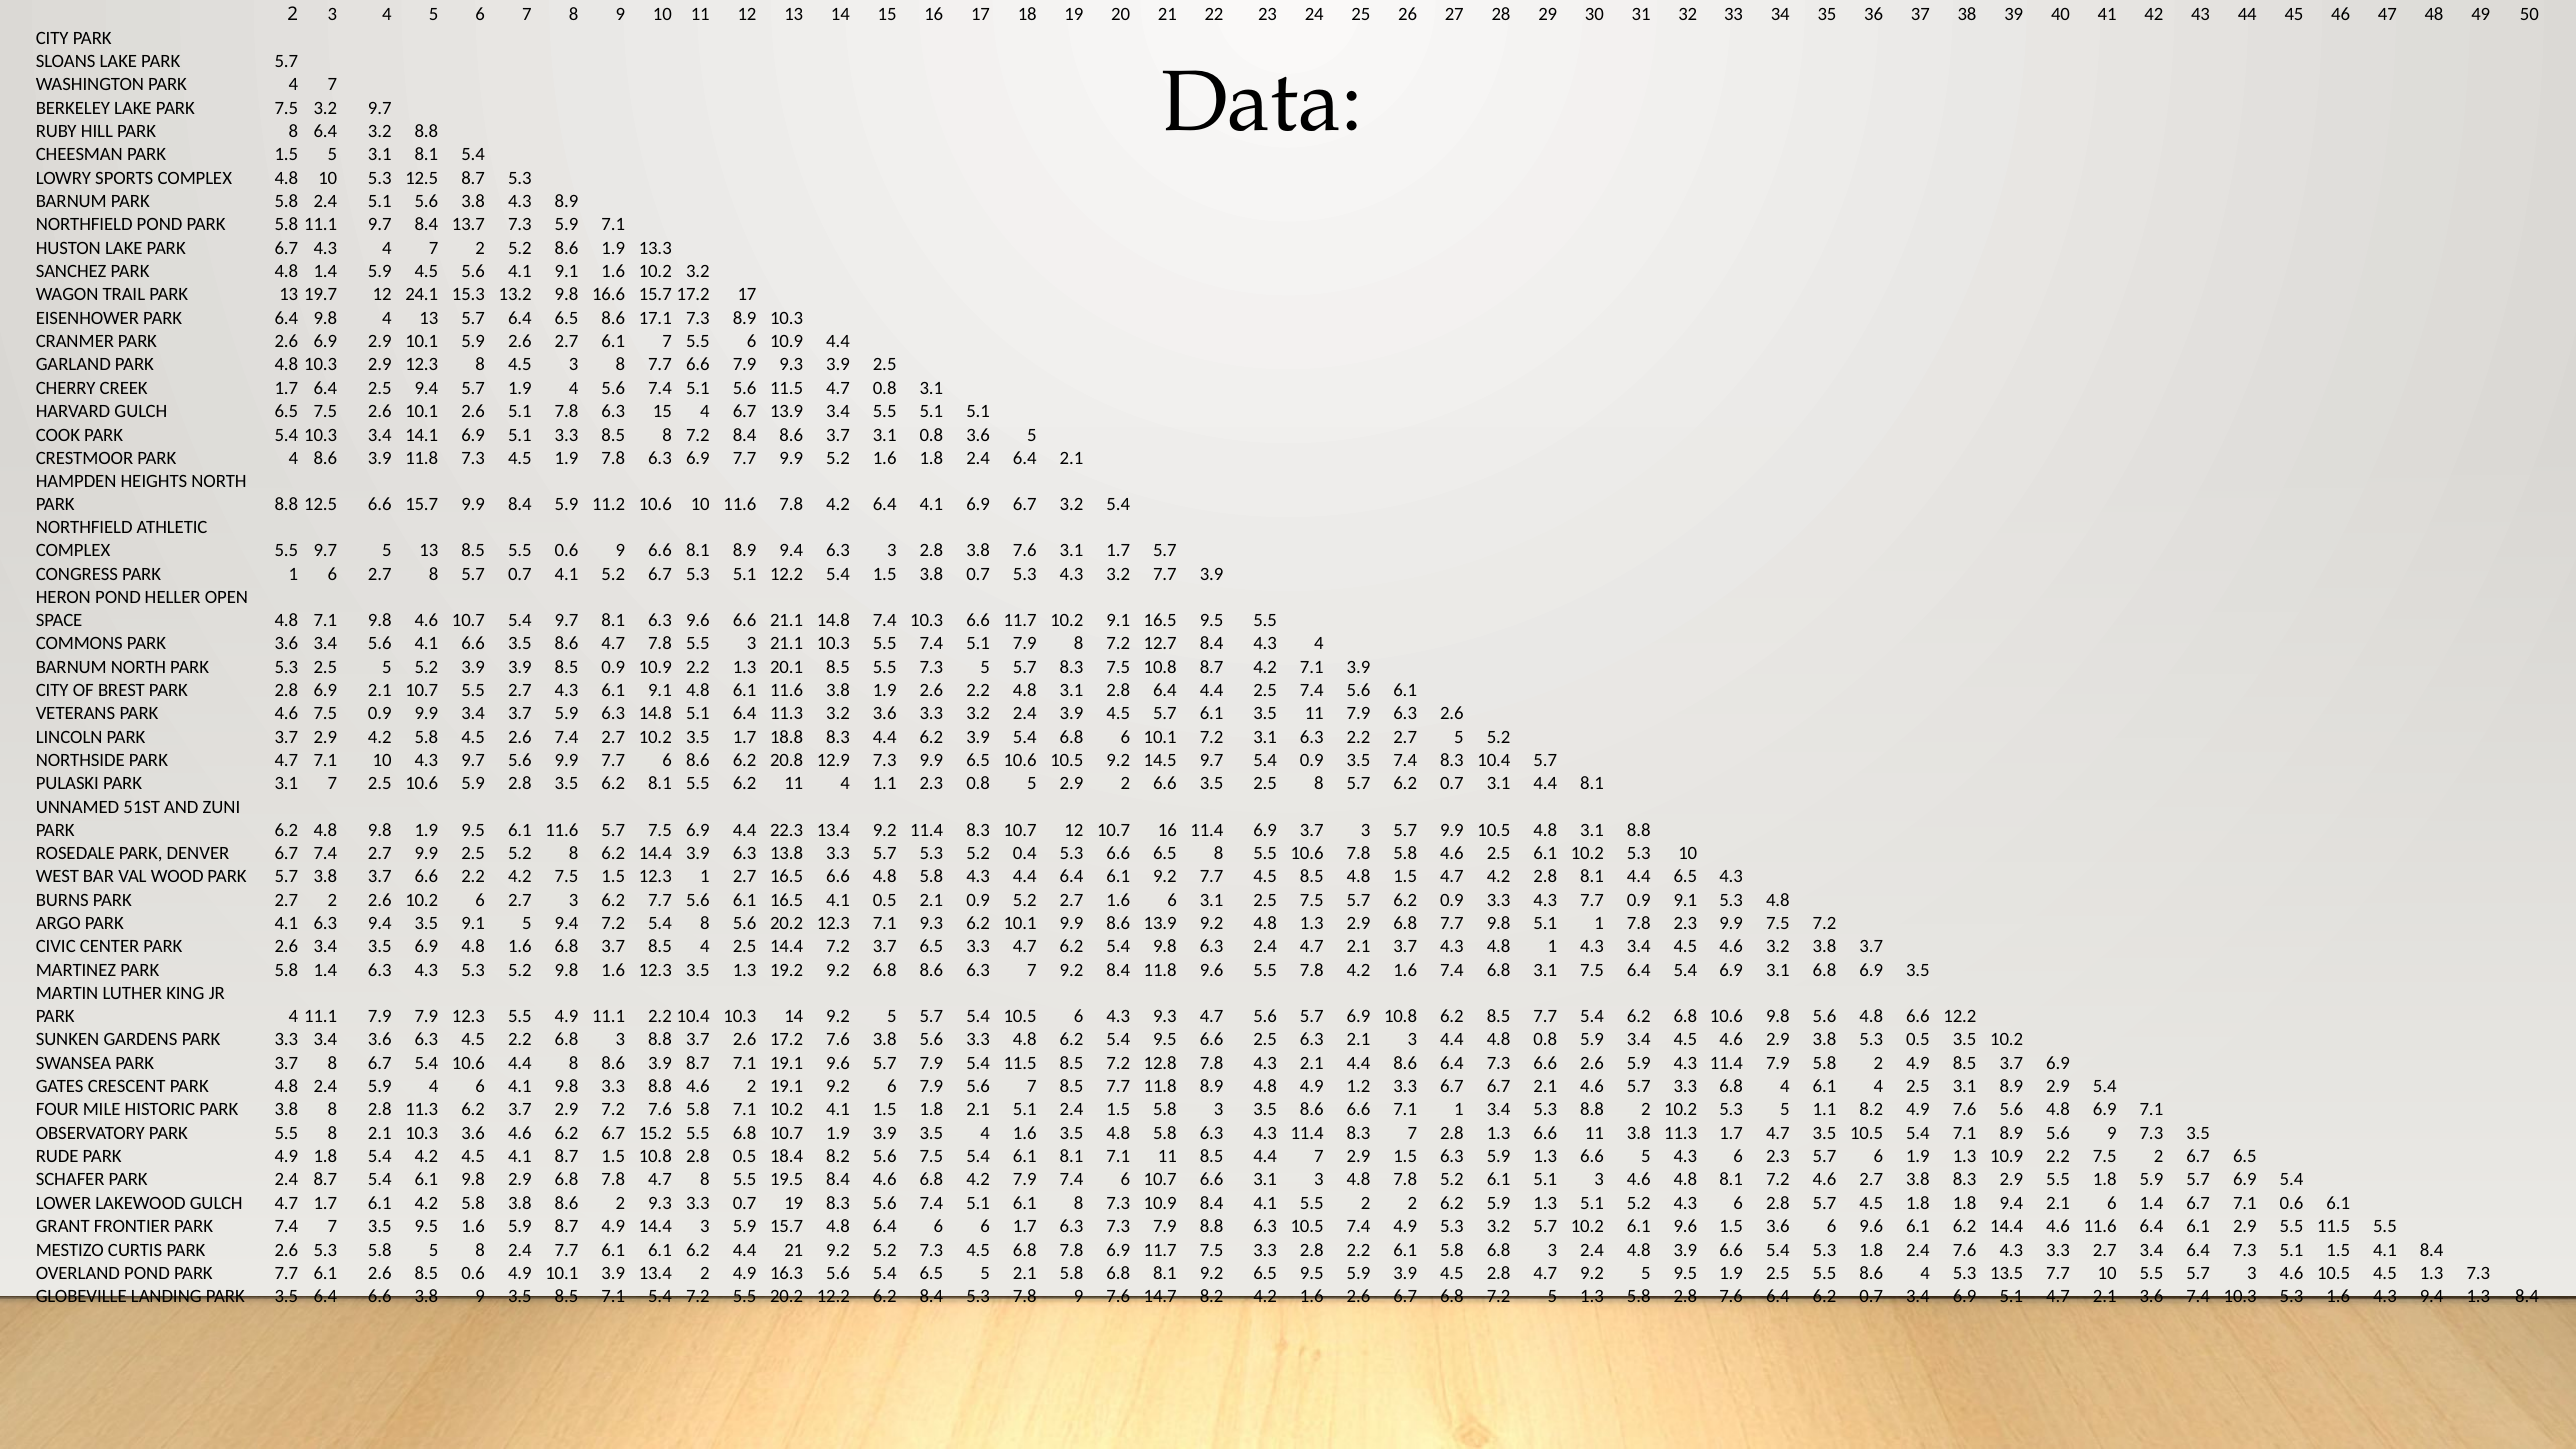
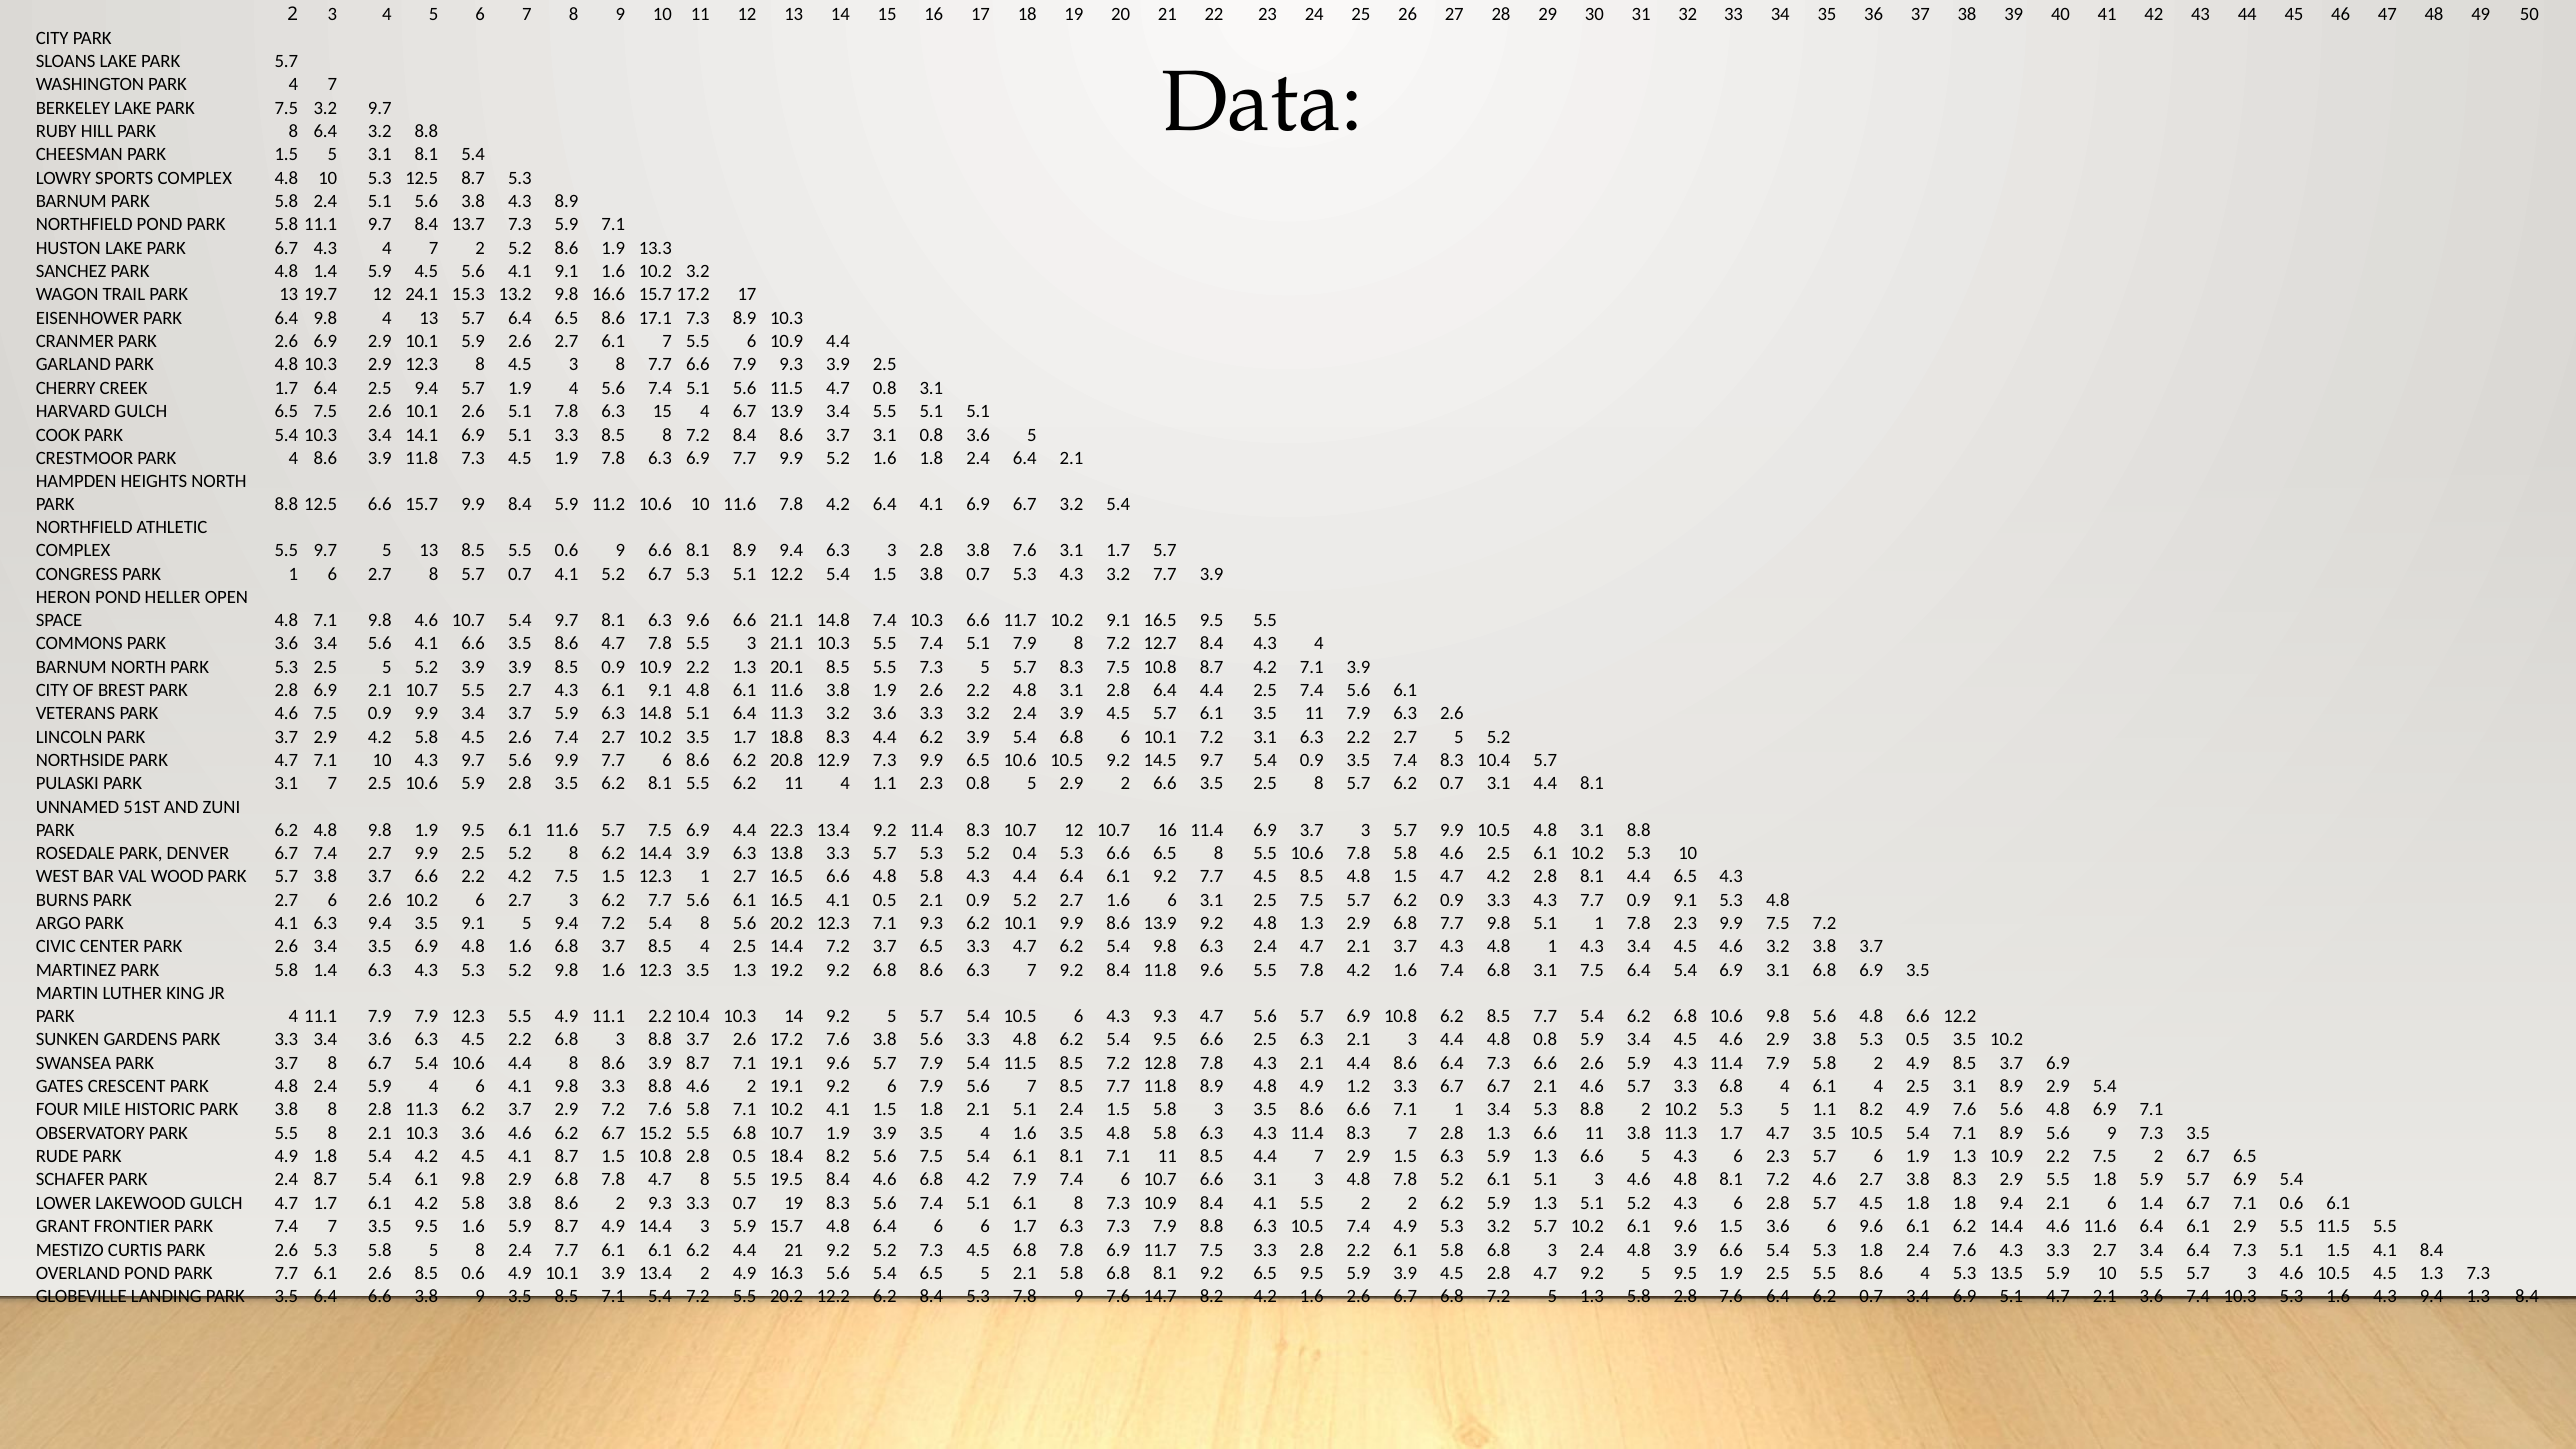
2.7 2: 2 -> 6
13.5 7.7: 7.7 -> 5.9
